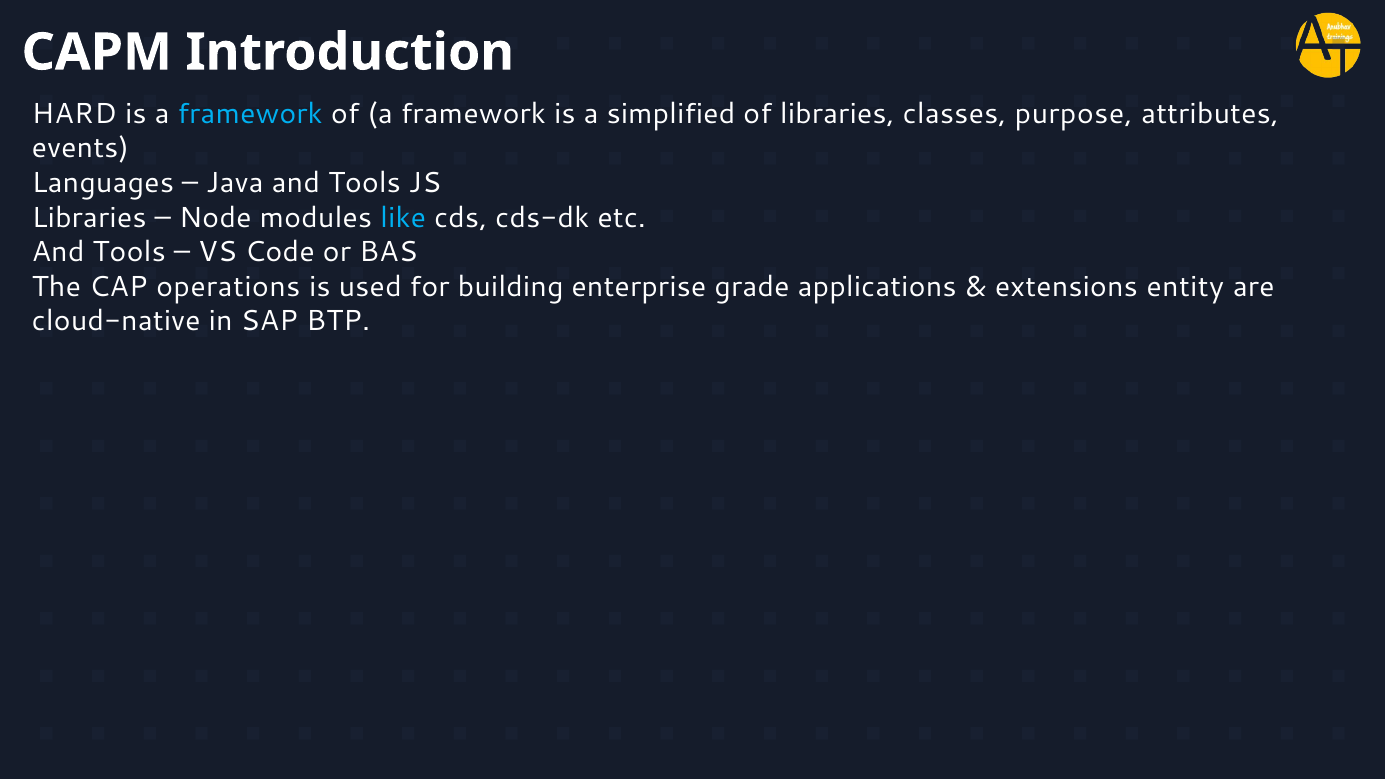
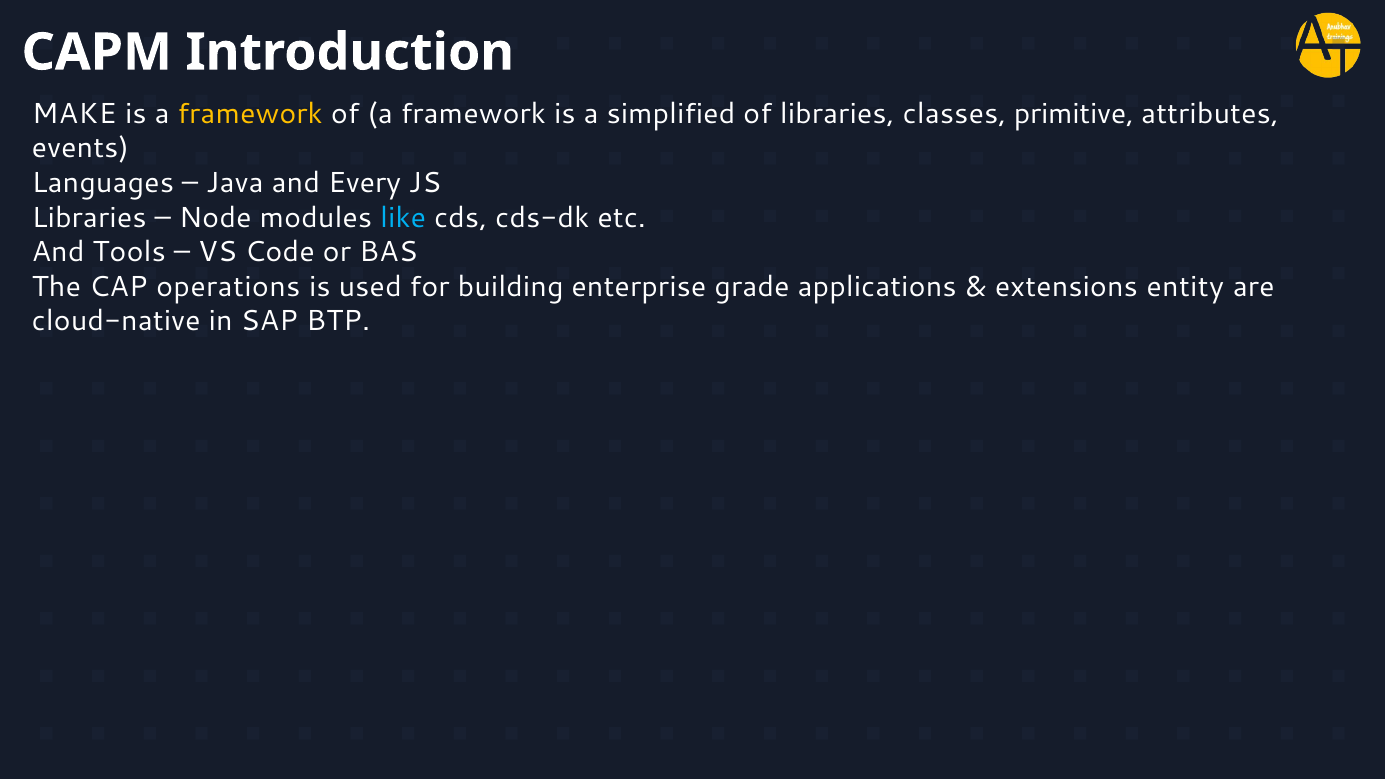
HARD: HARD -> MAKE
framework at (250, 114) colour: light blue -> yellow
purpose: purpose -> primitive
Java and Tools: Tools -> Every
